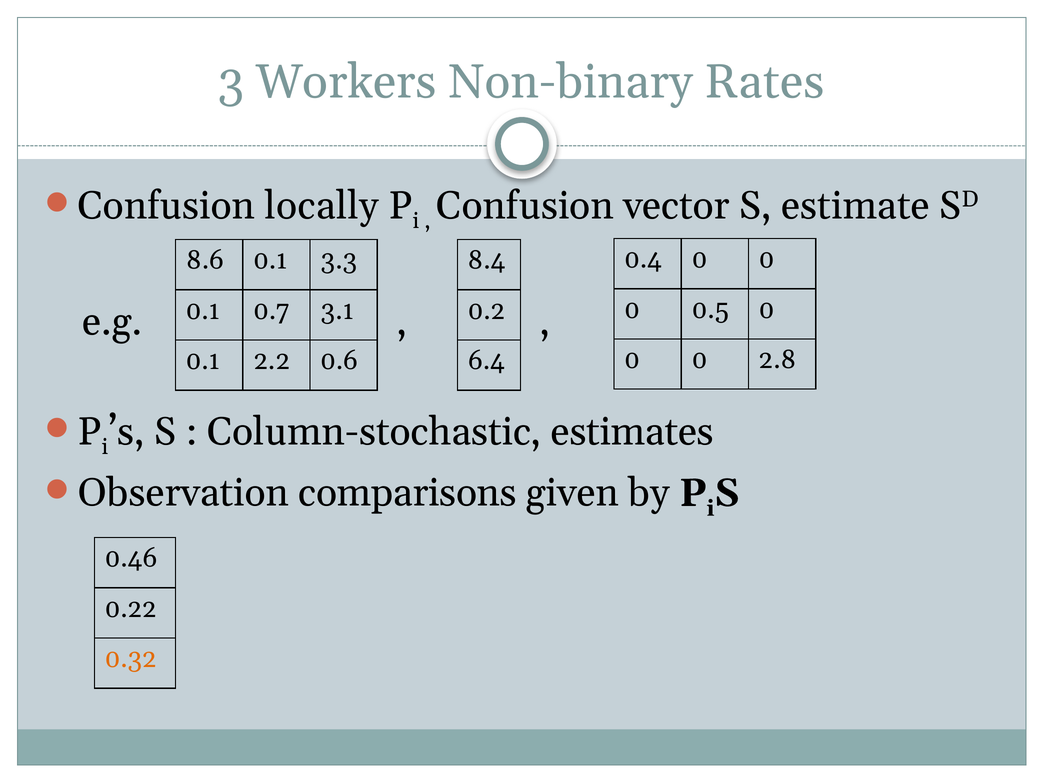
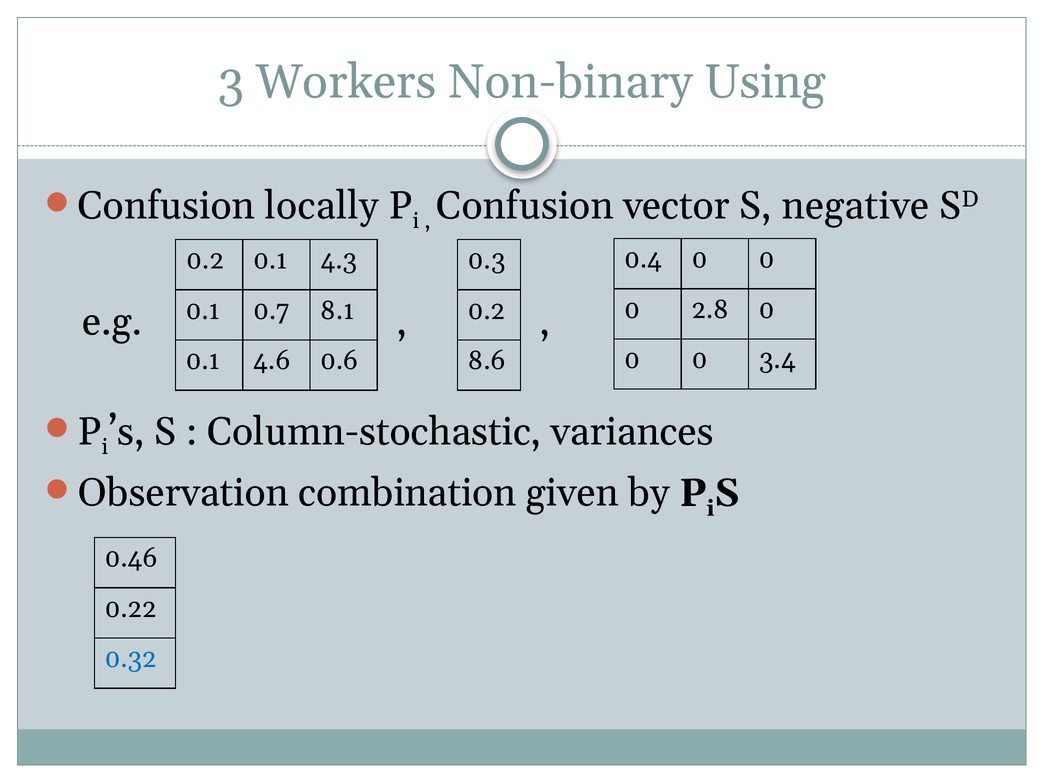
Rates: Rates -> Using
estimate: estimate -> negative
8.6 at (205, 260): 8.6 -> 0.2
3.3: 3.3 -> 4.3
8.4: 8.4 -> 0.3
0.5: 0.5 -> 2.8
3.1: 3.1 -> 8.1
2.8: 2.8 -> 3.4
2.2: 2.2 -> 4.6
6.4: 6.4 -> 8.6
estimates: estimates -> variances
comparisons: comparisons -> combination
0.32 colour: orange -> blue
